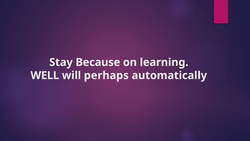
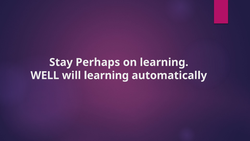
Because: Because -> Perhaps
will perhaps: perhaps -> learning
